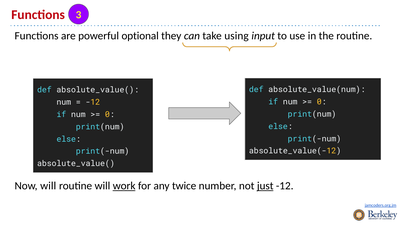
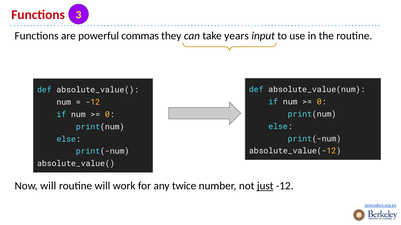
optional: optional -> commas
using: using -> years
work underline: present -> none
